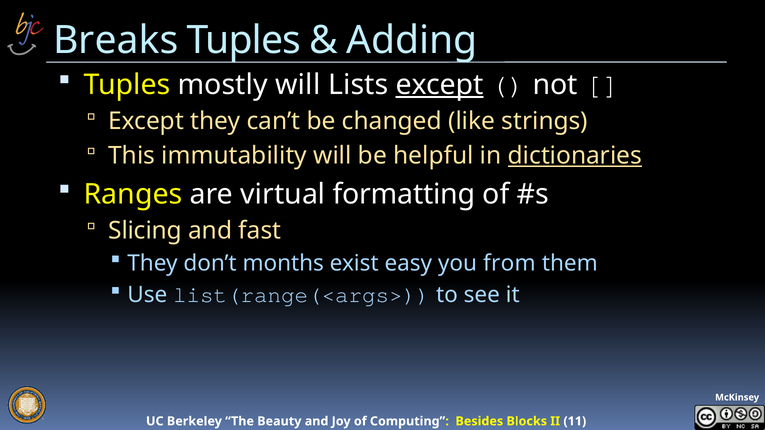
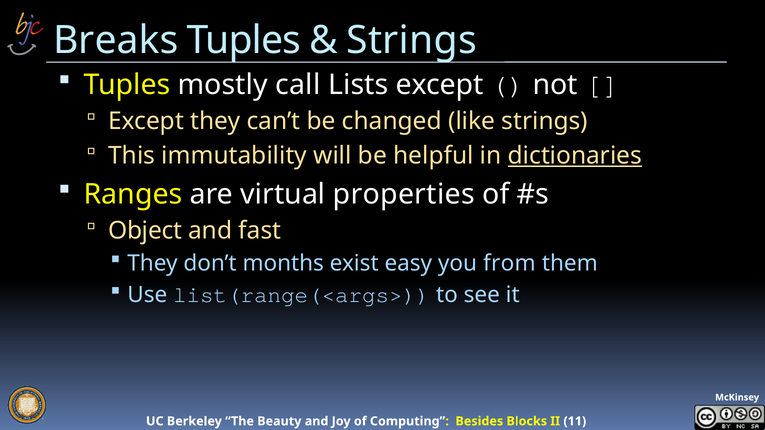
Adding at (412, 40): Adding -> Strings
mostly will: will -> call
except at (440, 85) underline: present -> none
formatting: formatting -> properties
Slicing: Slicing -> Object
